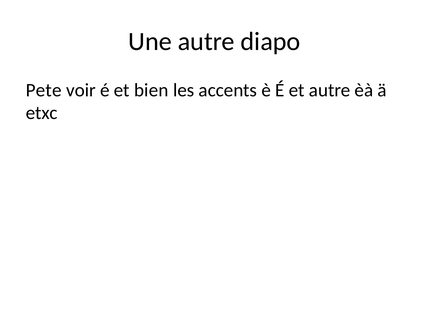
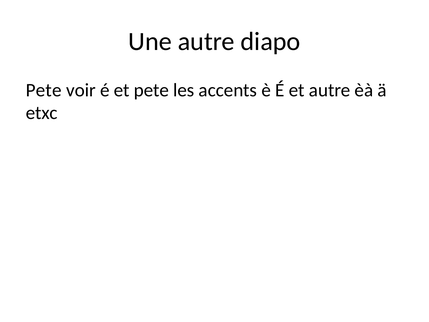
et bien: bien -> pete
